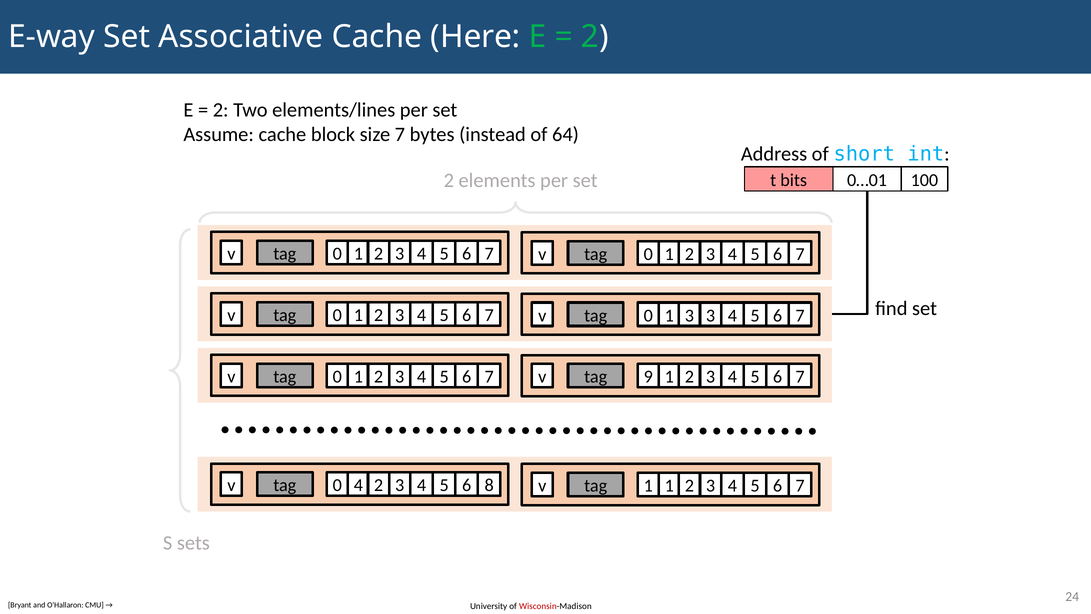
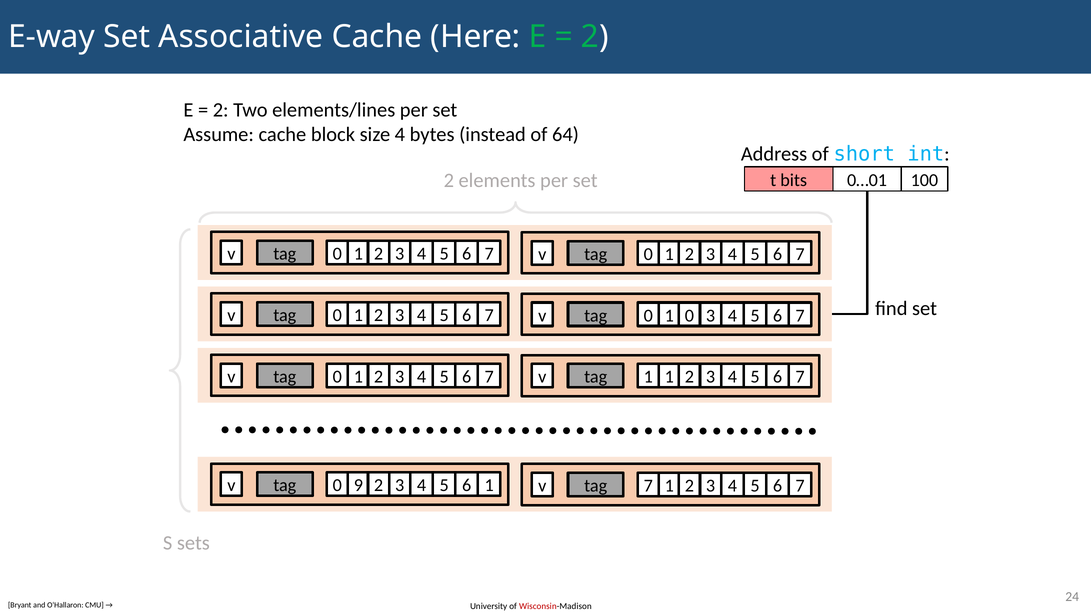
size 7: 7 -> 4
1 3: 3 -> 0
4 9: 9 -> 1
0 4: 4 -> 9
2 8: 8 -> 1
4 1: 1 -> 7
